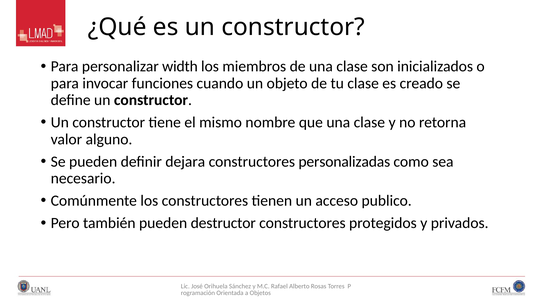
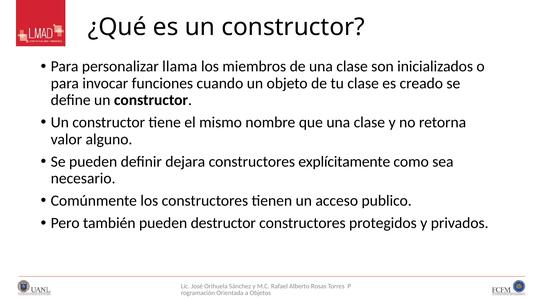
width: width -> llama
personalizadas: personalizadas -> explícitamente
